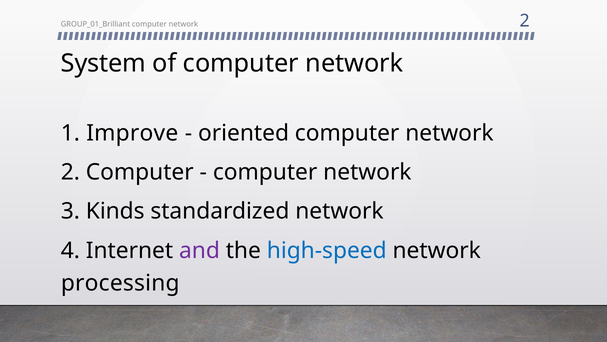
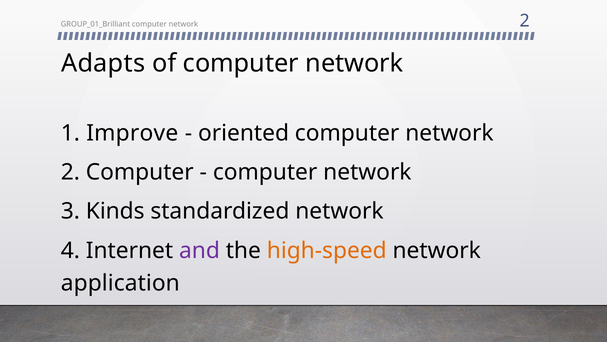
System: System -> Adapts
high-speed colour: blue -> orange
processing: processing -> application
